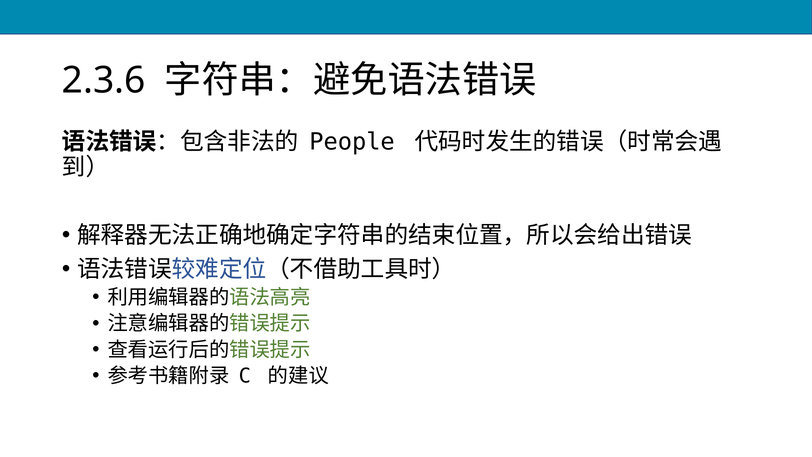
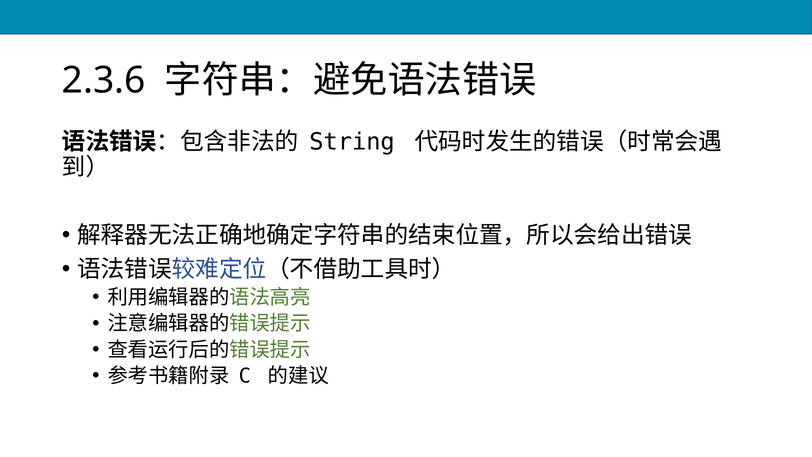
People: People -> String
